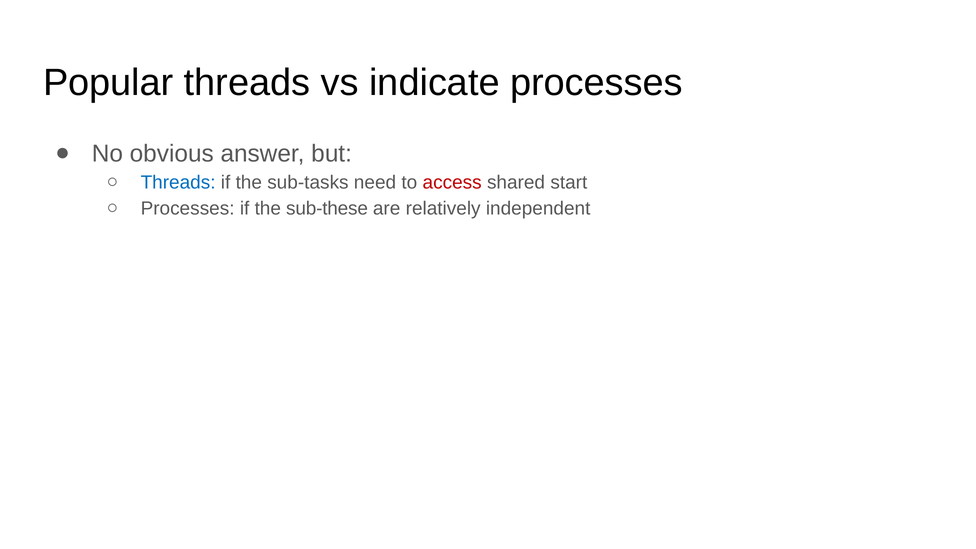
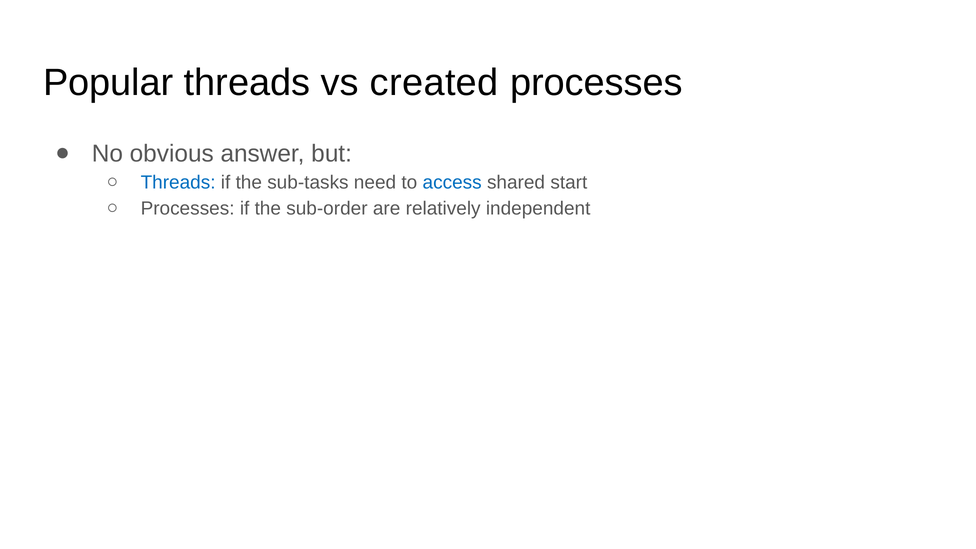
indicate: indicate -> created
access colour: red -> blue
sub-these: sub-these -> sub-order
